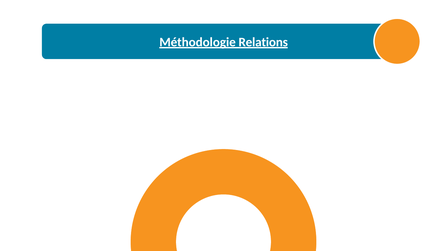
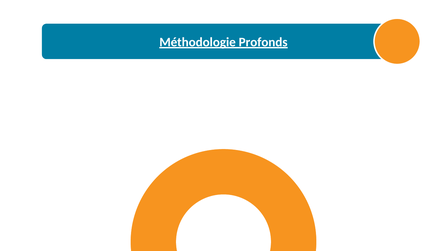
Relations: Relations -> Profonds
